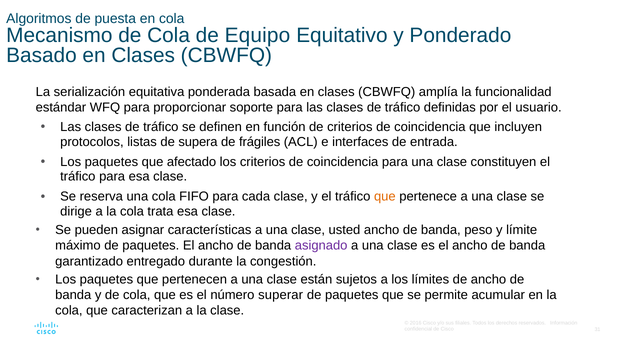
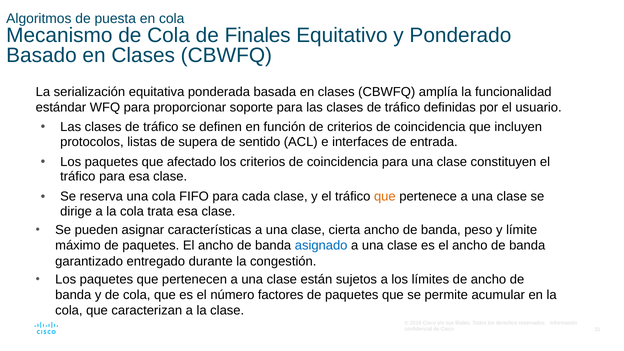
Equipo: Equipo -> Finales
frágiles: frágiles -> sentido
usted: usted -> cierta
asignado colour: purple -> blue
superar: superar -> factores
